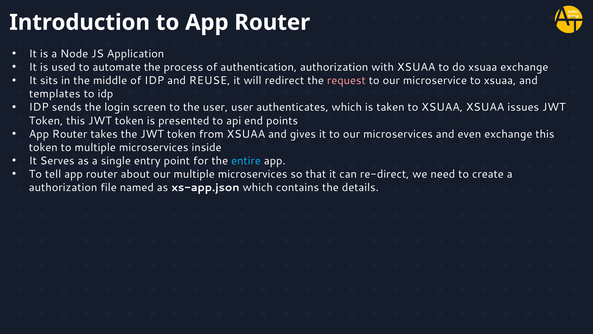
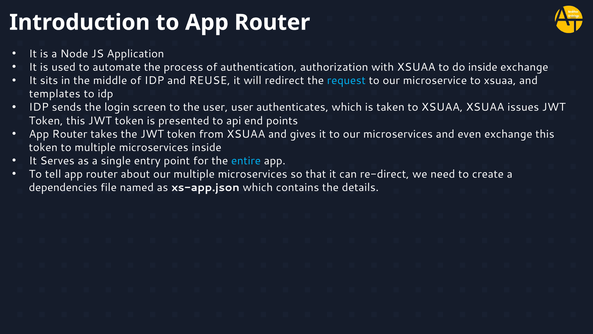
do xsuaa: xsuaa -> inside
request colour: pink -> light blue
authorization at (63, 187): authorization -> dependencies
